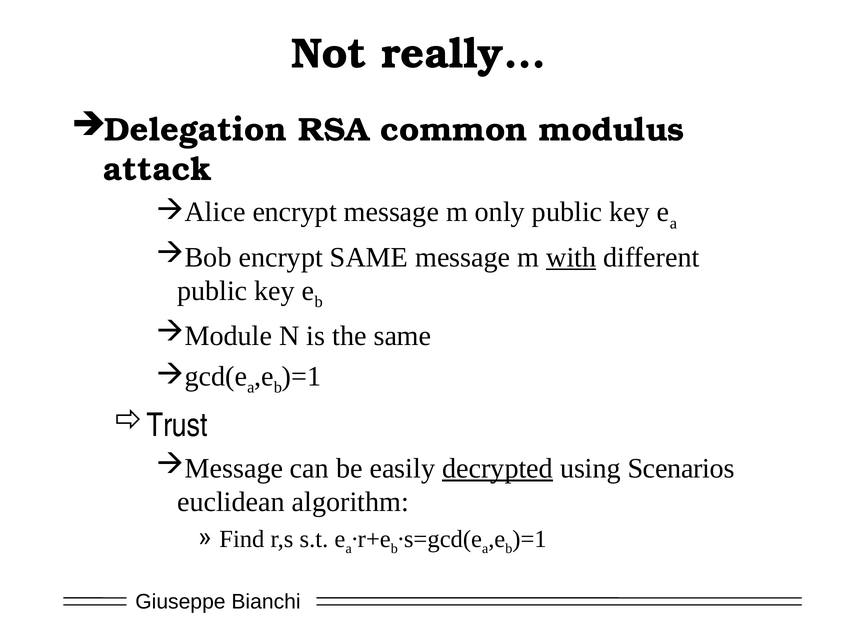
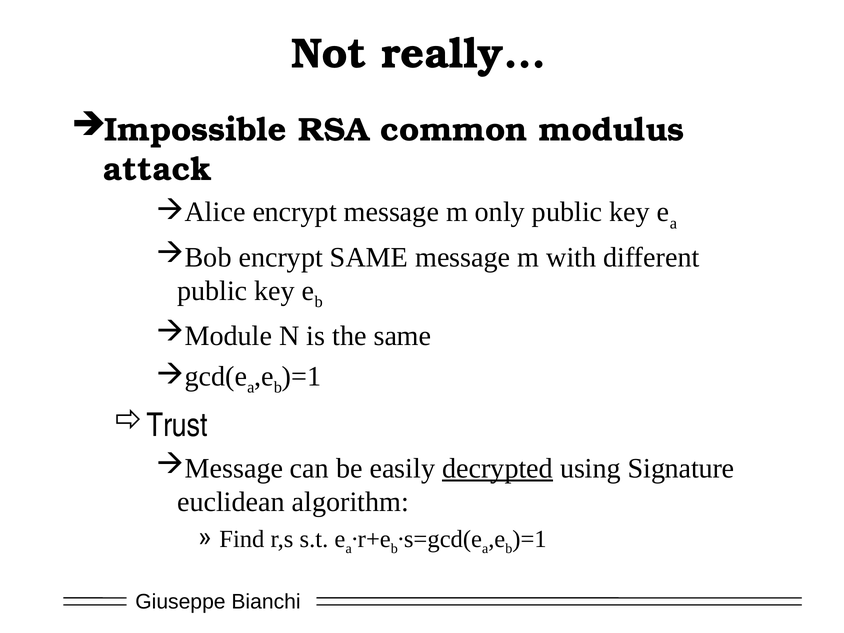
Delegation: Delegation -> Impossible
with underline: present -> none
Scenarios: Scenarios -> Signature
